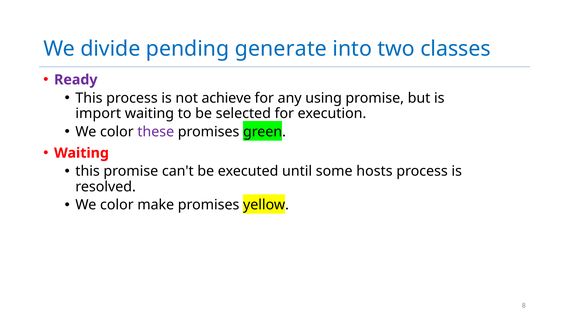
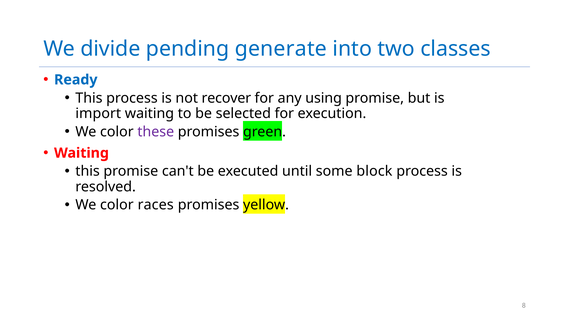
Ready colour: purple -> blue
achieve: achieve -> recover
hosts: hosts -> block
make: make -> races
